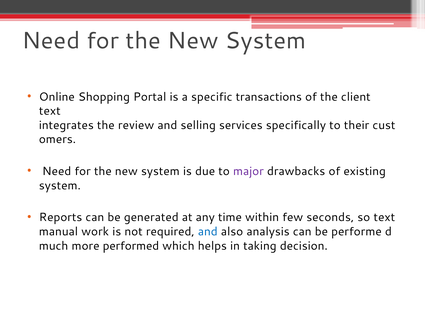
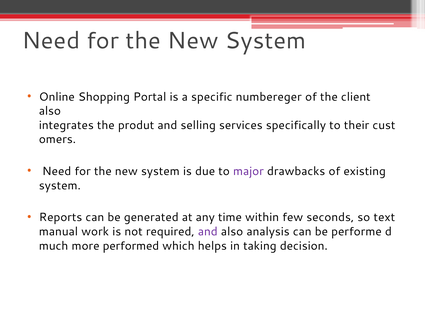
transactions: transactions -> numbereger
text at (50, 111): text -> also
review: review -> produt
and at (208, 231) colour: blue -> purple
